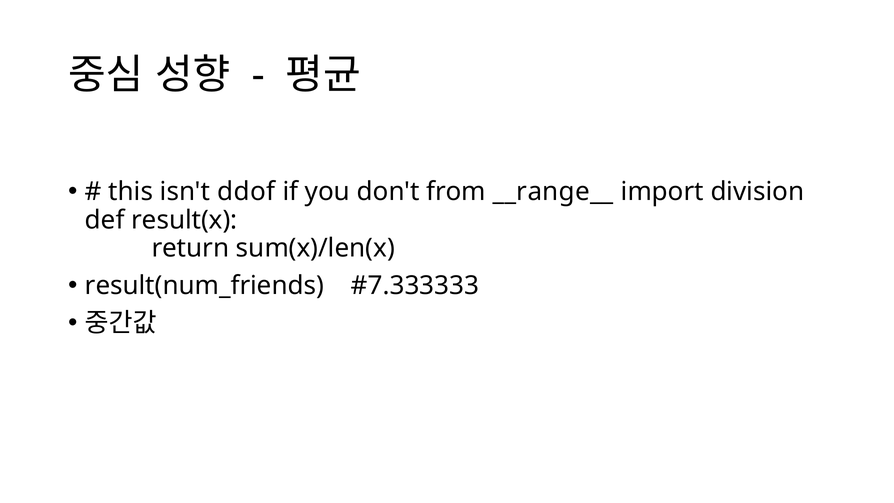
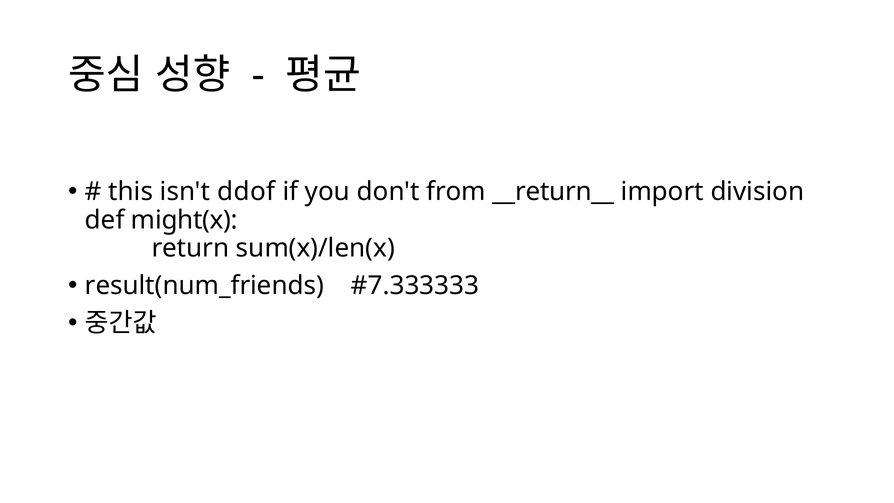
__range__: __range__ -> __return__
result(x: result(x -> might(x
